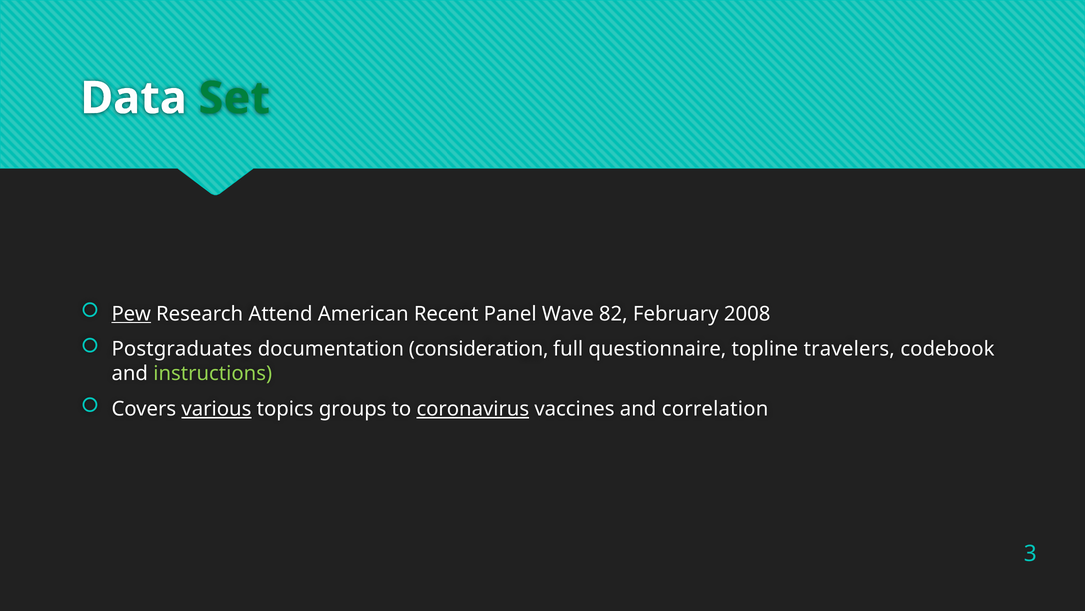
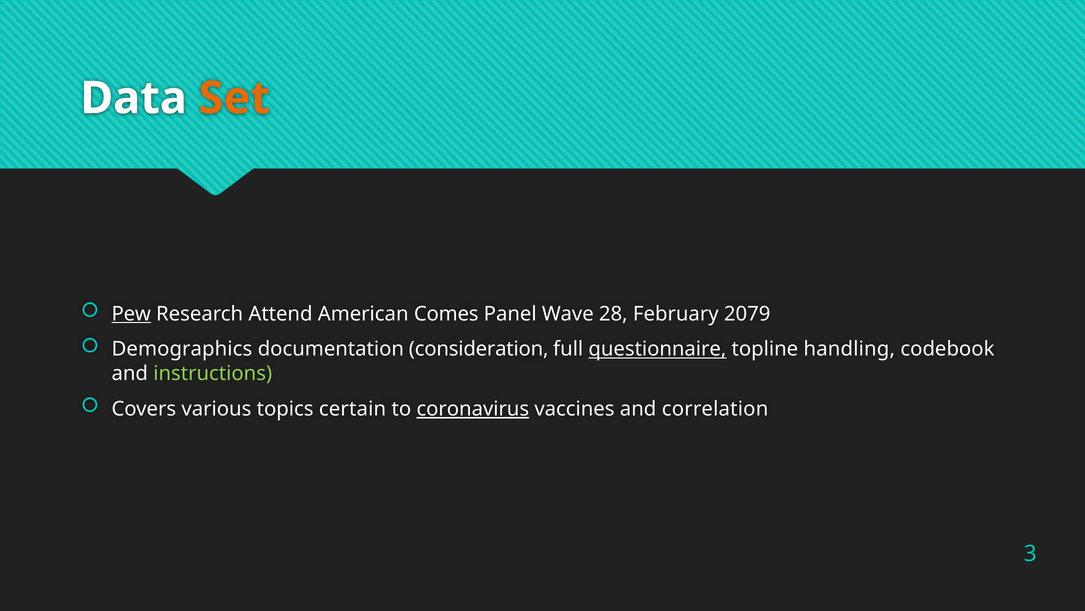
Set colour: green -> orange
Recent: Recent -> Comes
82: 82 -> 28
2008: 2008 -> 2079
Postgraduates: Postgraduates -> Demographics
questionnaire underline: none -> present
travelers: travelers -> handling
various underline: present -> none
groups: groups -> certain
